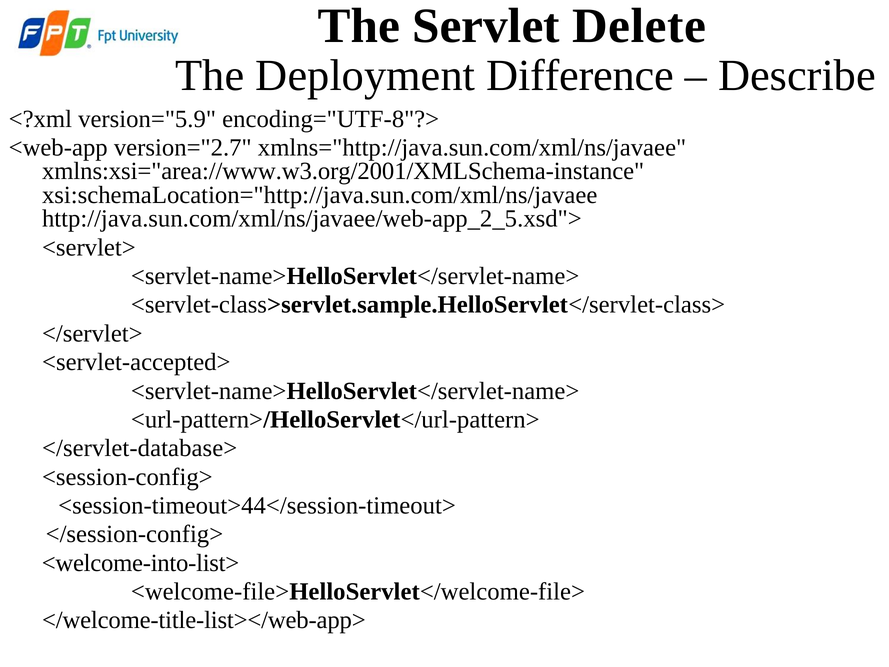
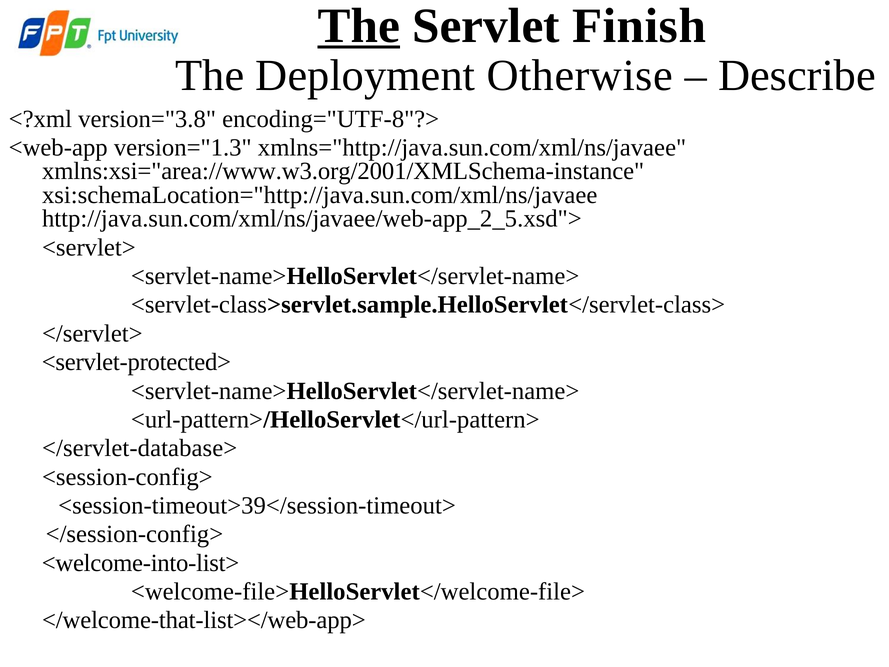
The at (359, 26) underline: none -> present
Delete: Delete -> Finish
Difference: Difference -> Otherwise
version="5.9: version="5.9 -> version="3.8
version="2.7: version="2.7 -> version="1.3
<servlet-accepted>: <servlet-accepted> -> <servlet-protected>
<session-timeout>44</session-timeout>: <session-timeout>44</session-timeout> -> <session-timeout>39</session-timeout>
</welcome-title-list></web-app>: </welcome-title-list></web-app> -> </welcome-that-list></web-app>
